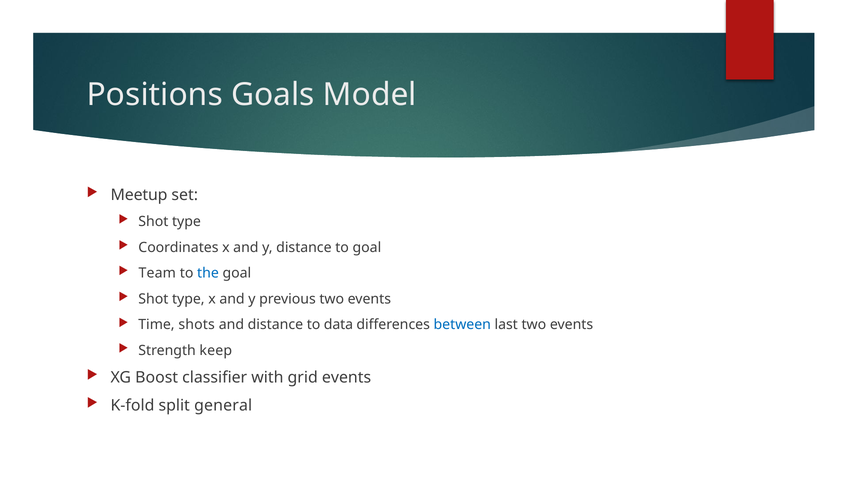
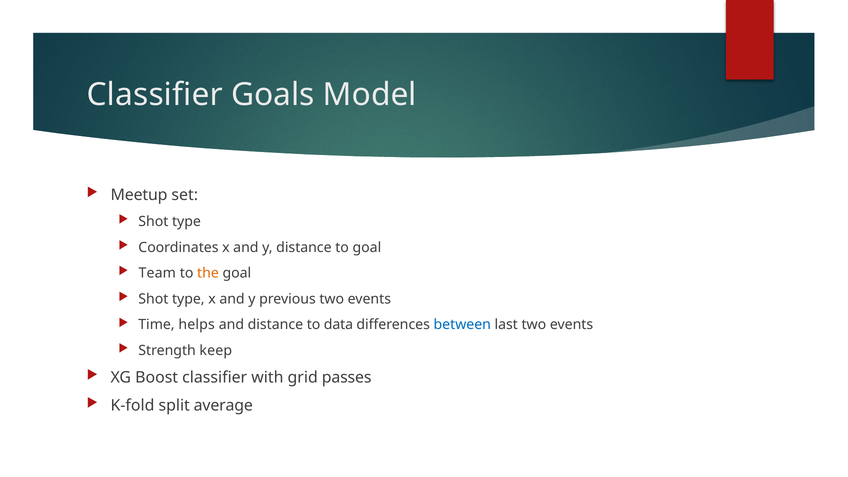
Positions at (155, 95): Positions -> Classifier
the colour: blue -> orange
shots: shots -> helps
grid events: events -> passes
general: general -> average
